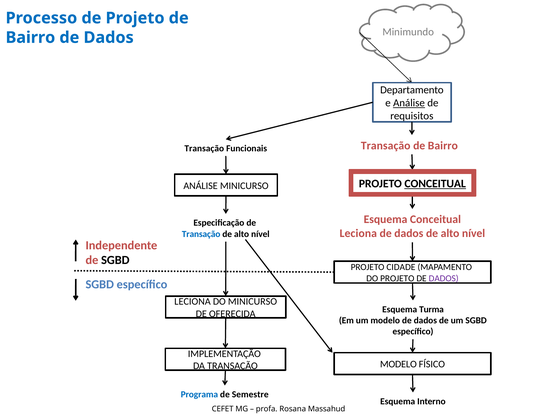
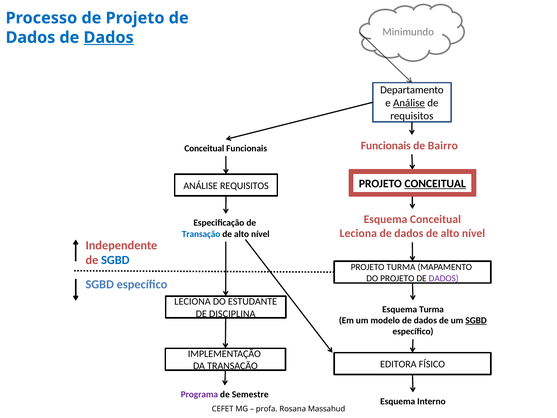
Bairro at (30, 37): Bairro -> Dados
Dados at (109, 37) underline: none -> present
Transação at (386, 145): Transação -> Funcionais
Transação at (204, 148): Transação -> Conceitual
ANÁLISE MINICURSO: MINICURSO -> REQUISITOS
SGBD at (115, 260) colour: black -> blue
PROJETO CIDADE: CIDADE -> TURMA
DO MINICURSO: MINICURSO -> ESTUDANTE
OFERECIDA: OFERECIDA -> DISCIPLINA
SGBD at (476, 320) underline: none -> present
MODELO at (398, 364): MODELO -> EDITORA
Programa colour: blue -> purple
